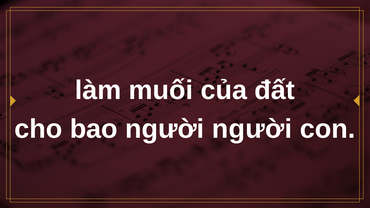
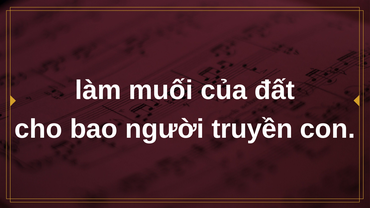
người người: người -> truyền
